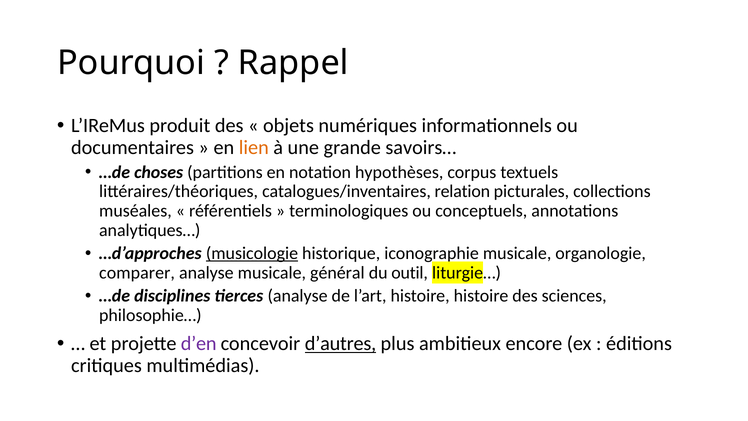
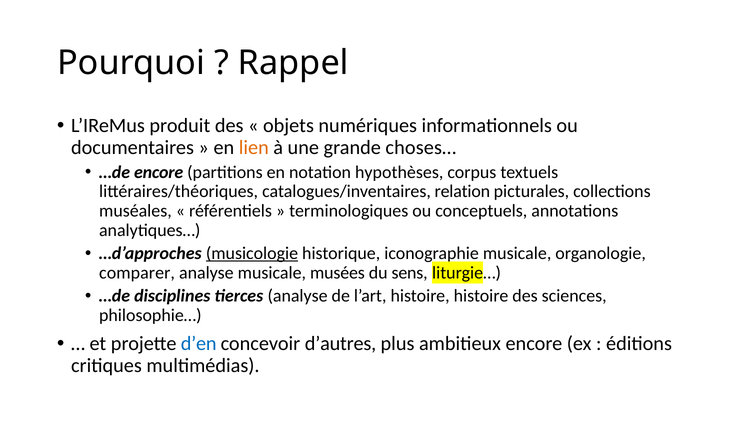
savoirs…: savoirs… -> choses…
…de choses: choses -> encore
général: général -> musées
outil: outil -> sens
d’en colour: purple -> blue
d’autres underline: present -> none
